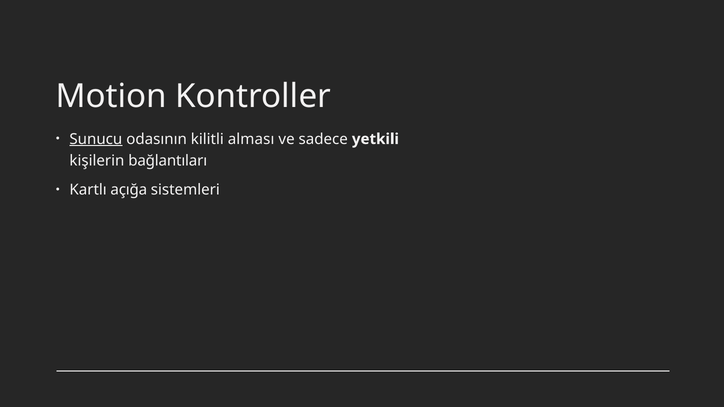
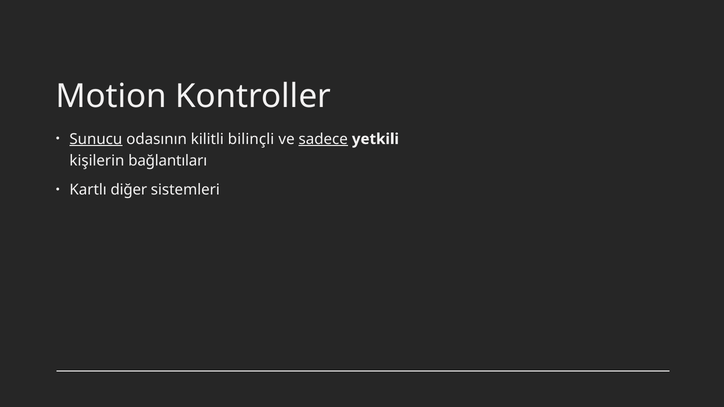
alması: alması -> bilinçli
sadece underline: none -> present
açığa: açığa -> diğer
